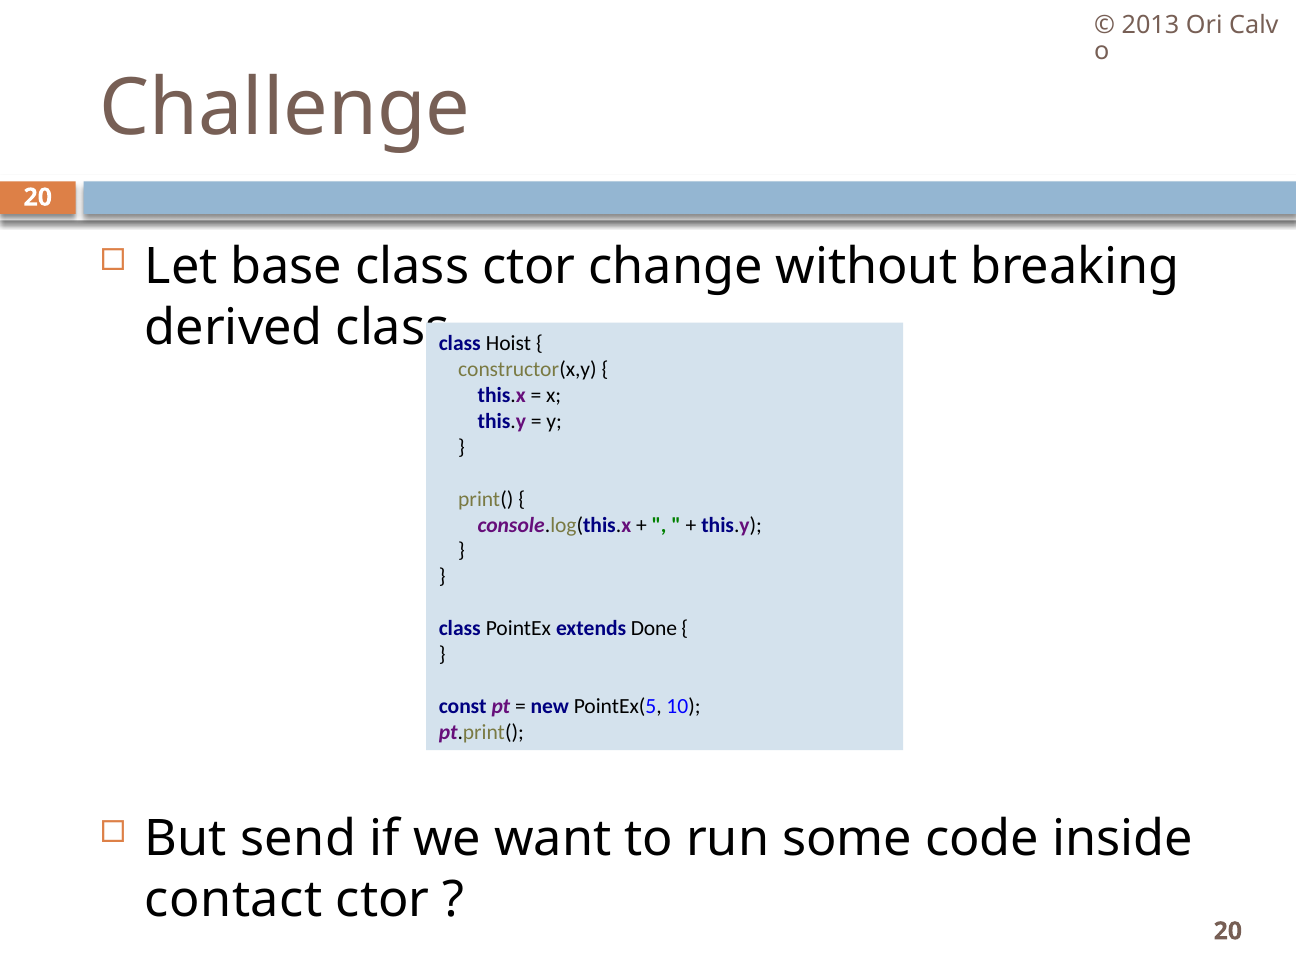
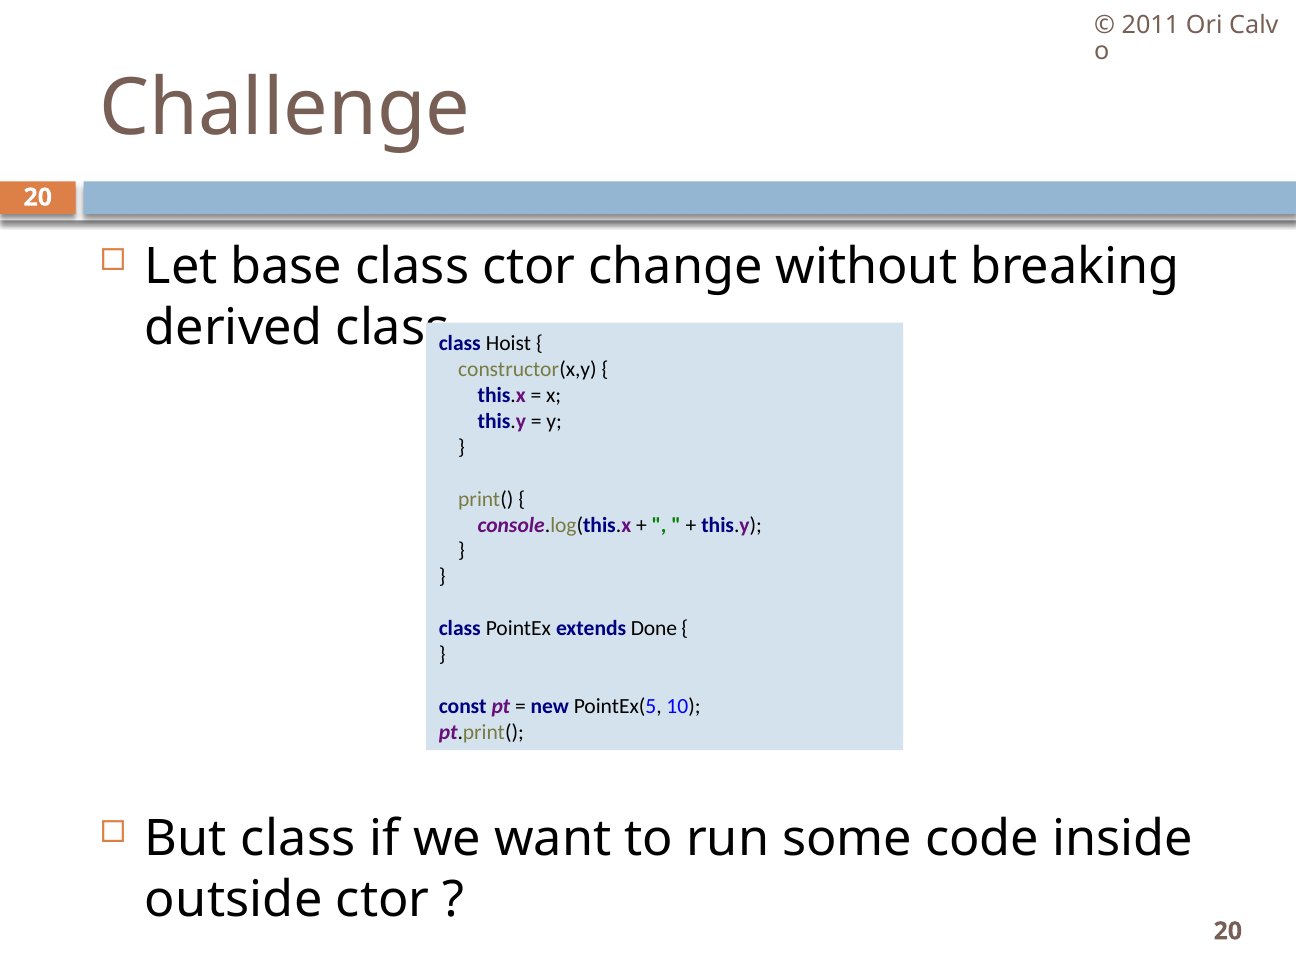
2013: 2013 -> 2011
But send: send -> class
contact: contact -> outside
